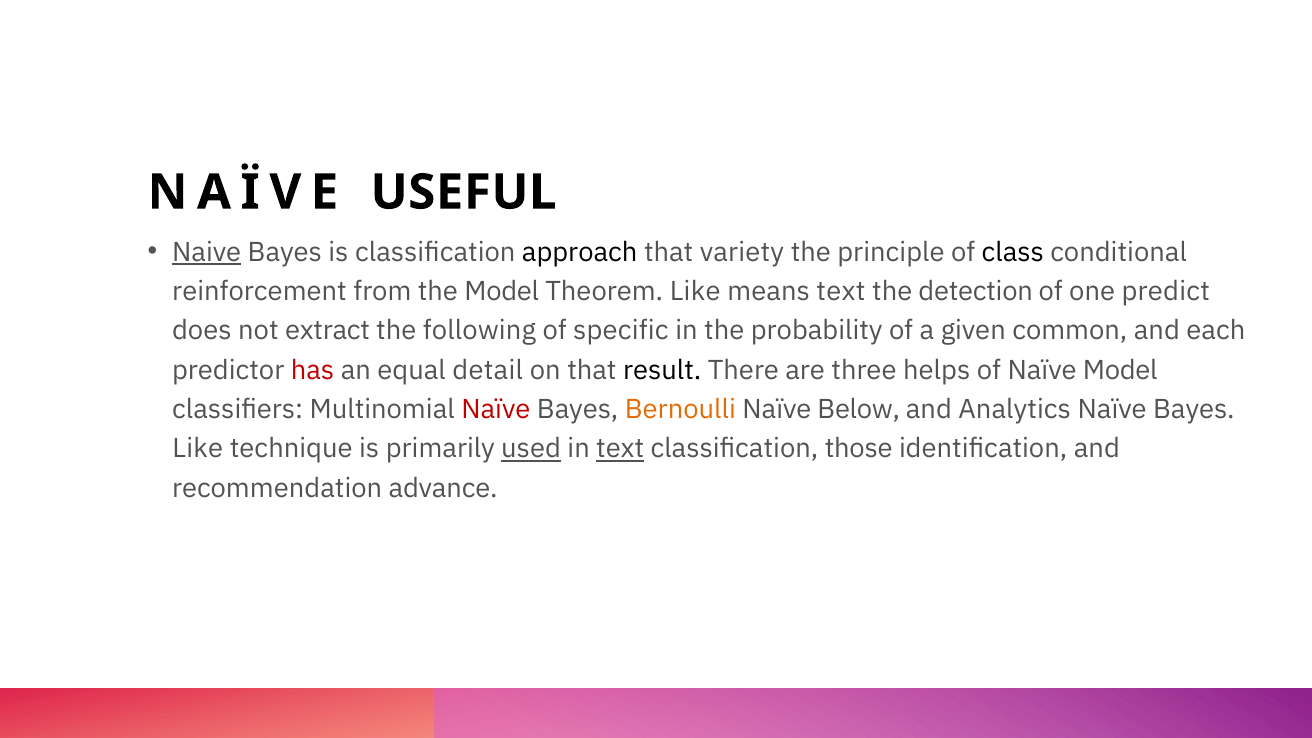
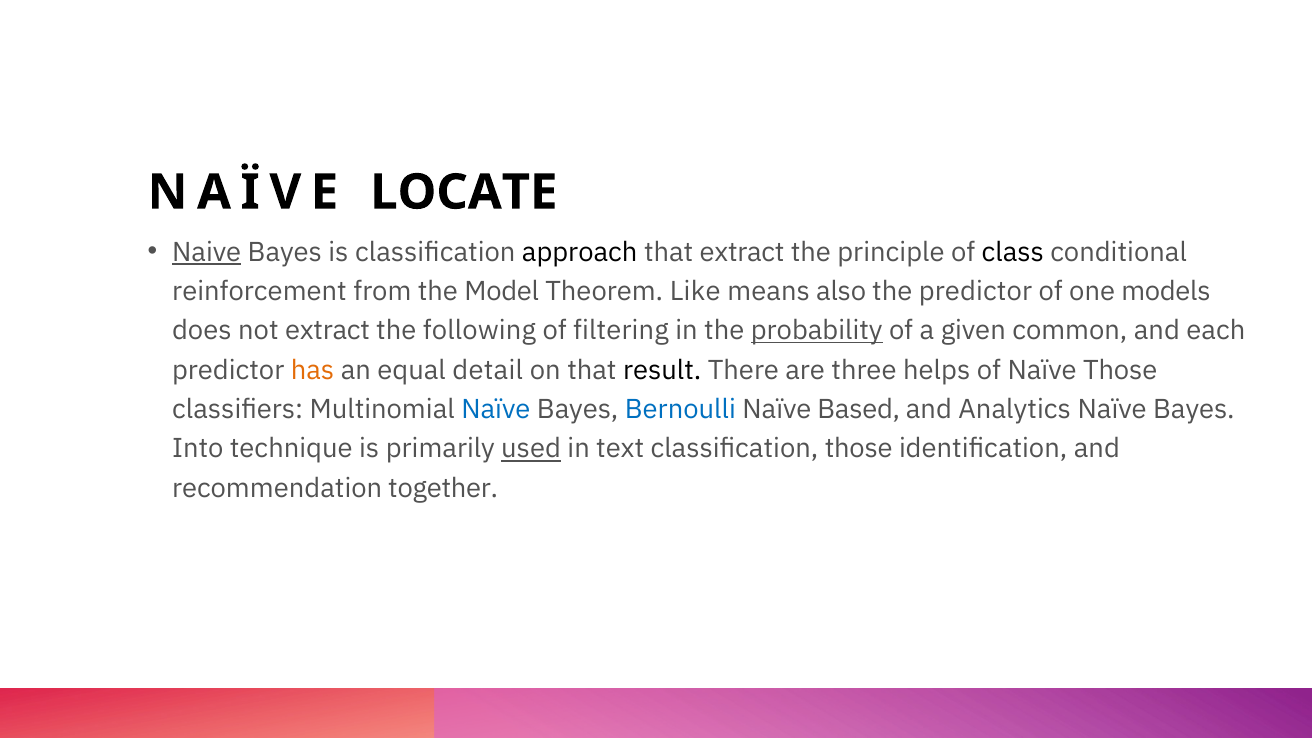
USEFUL: USEFUL -> LOCATE
that variety: variety -> extract
means text: text -> also
the detection: detection -> predictor
predict: predict -> models
specific: specific -> filtering
probability underline: none -> present
has colour: red -> orange
Naïve Model: Model -> Those
Naïve at (496, 410) colour: red -> blue
Bernoulli colour: orange -> blue
Below: Below -> Based
Like at (198, 449): Like -> Into
text at (620, 449) underline: present -> none
advance: advance -> together
